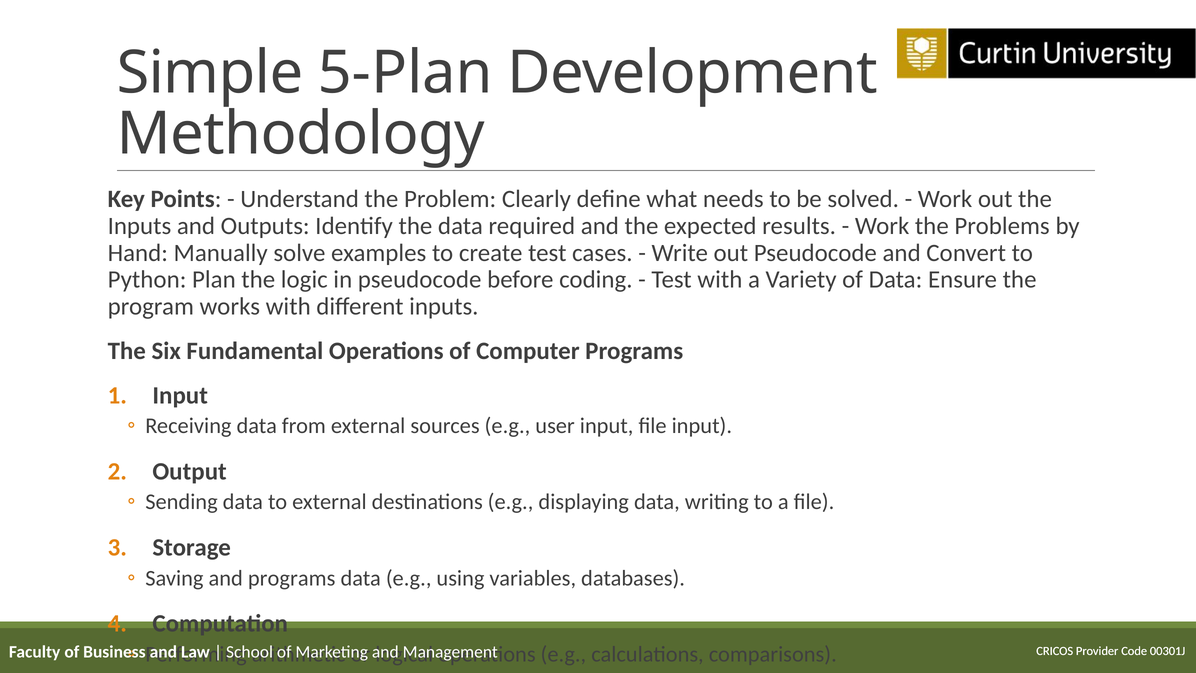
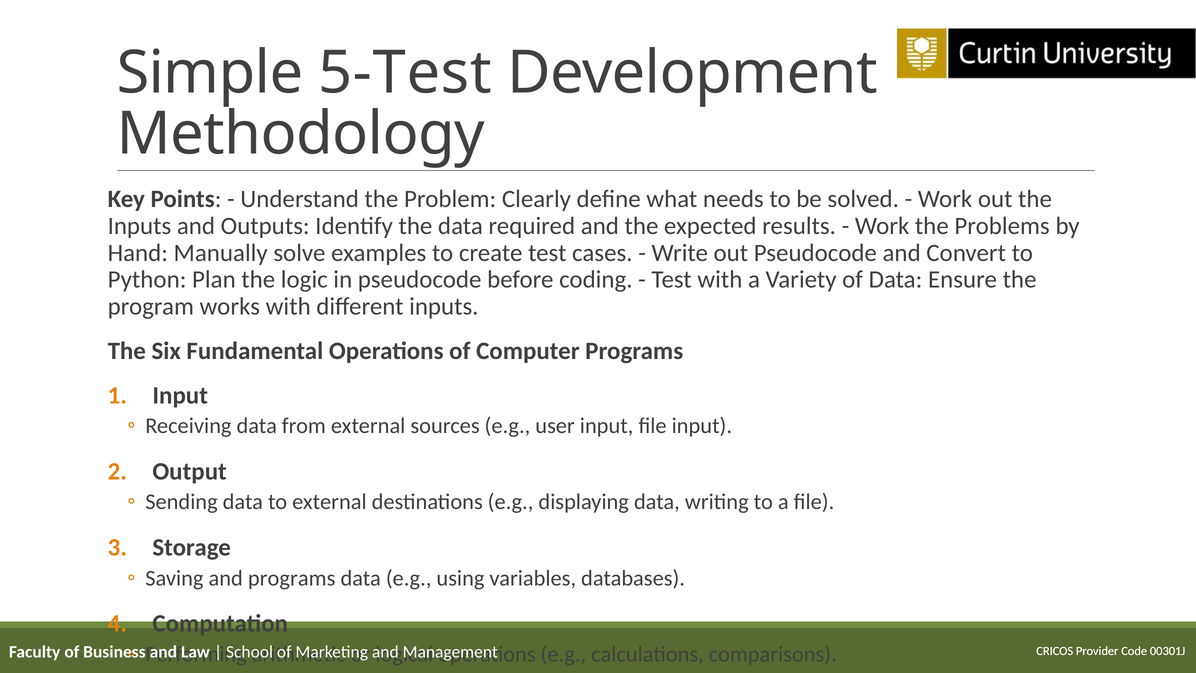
5-Plan: 5-Plan -> 5-Test
